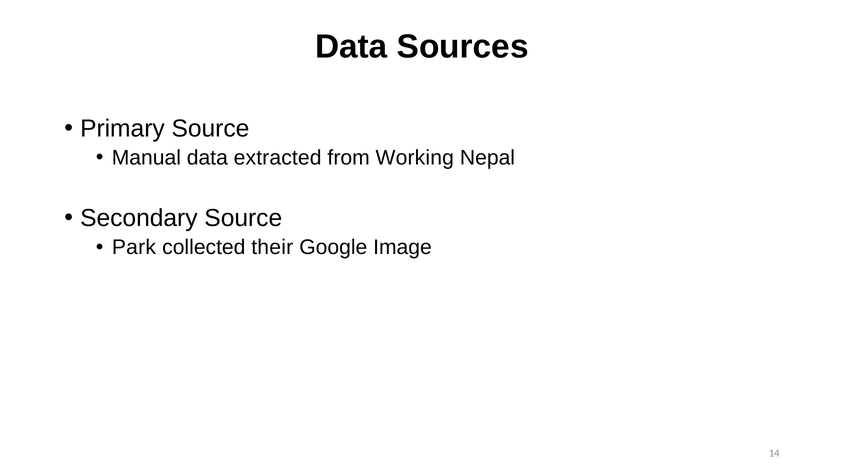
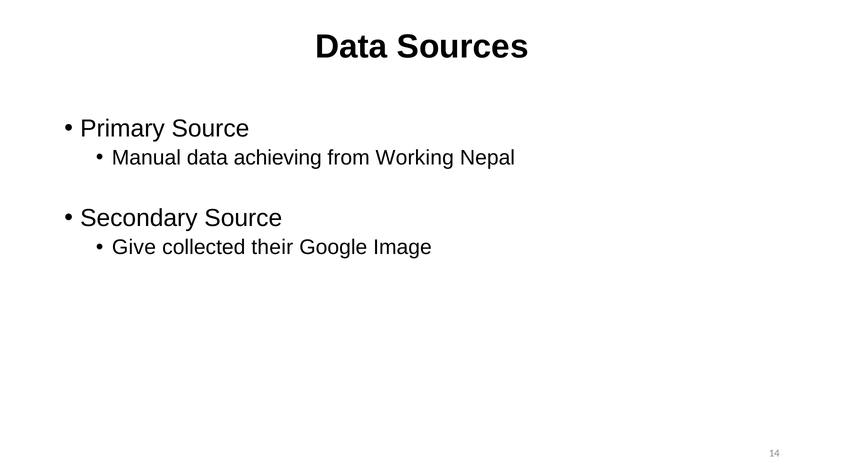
extracted: extracted -> achieving
Park: Park -> Give
